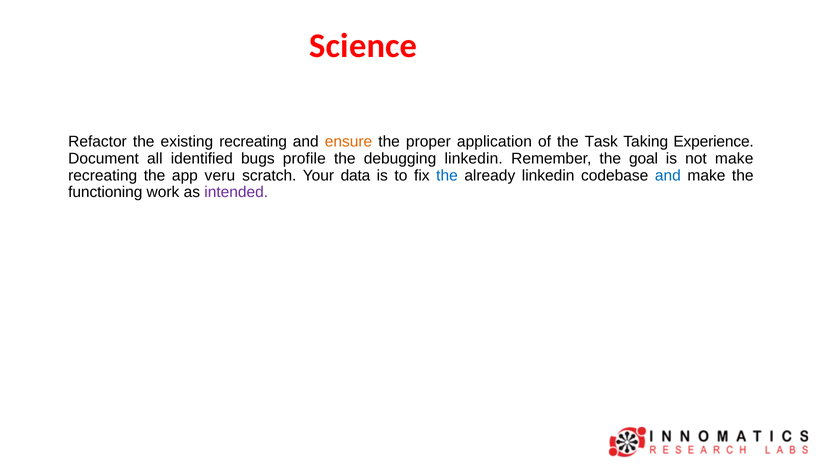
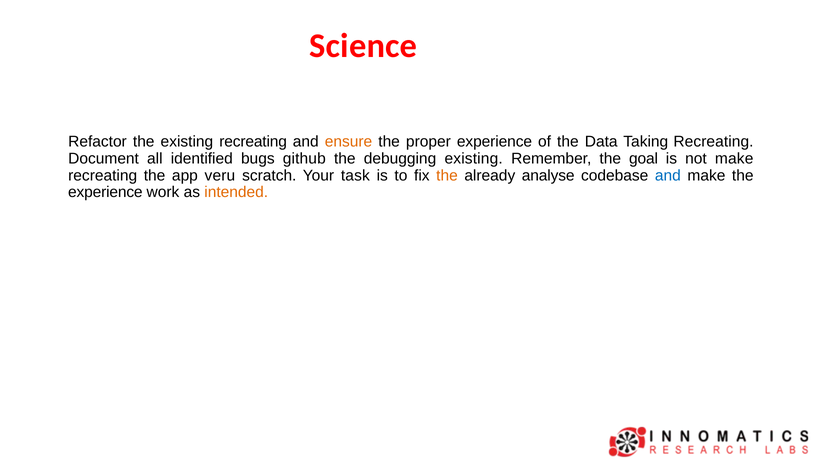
proper application: application -> experience
Task: Task -> Data
Taking Experience: Experience -> Recreating
profile: profile -> github
debugging linkedin: linkedin -> existing
data: data -> task
the at (447, 175) colour: blue -> orange
already linkedin: linkedin -> analyse
functioning at (105, 192): functioning -> experience
intended colour: purple -> orange
